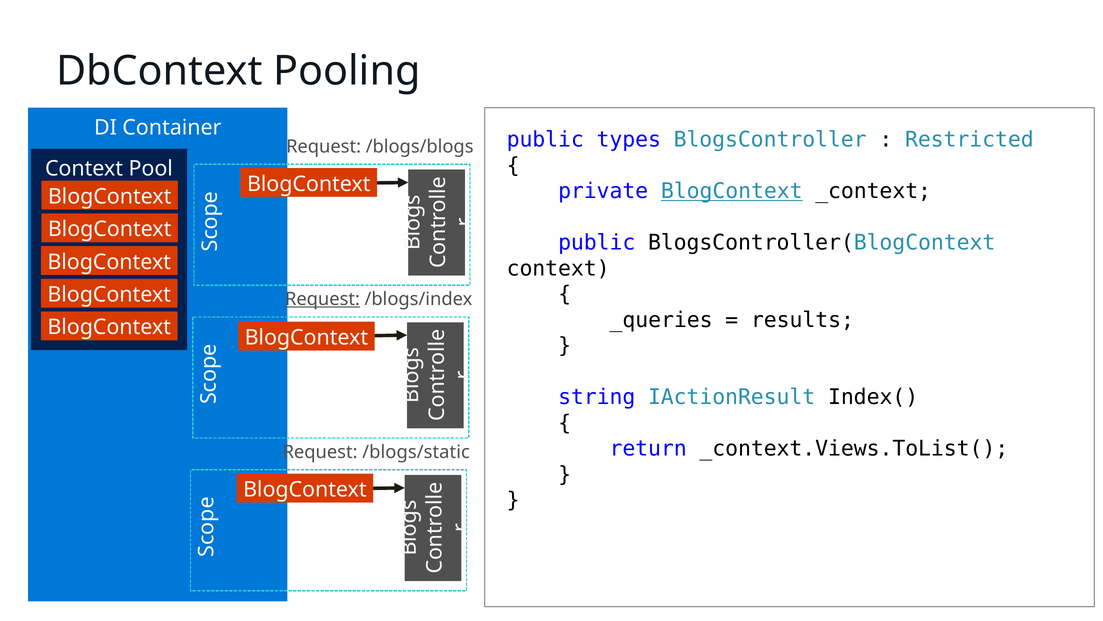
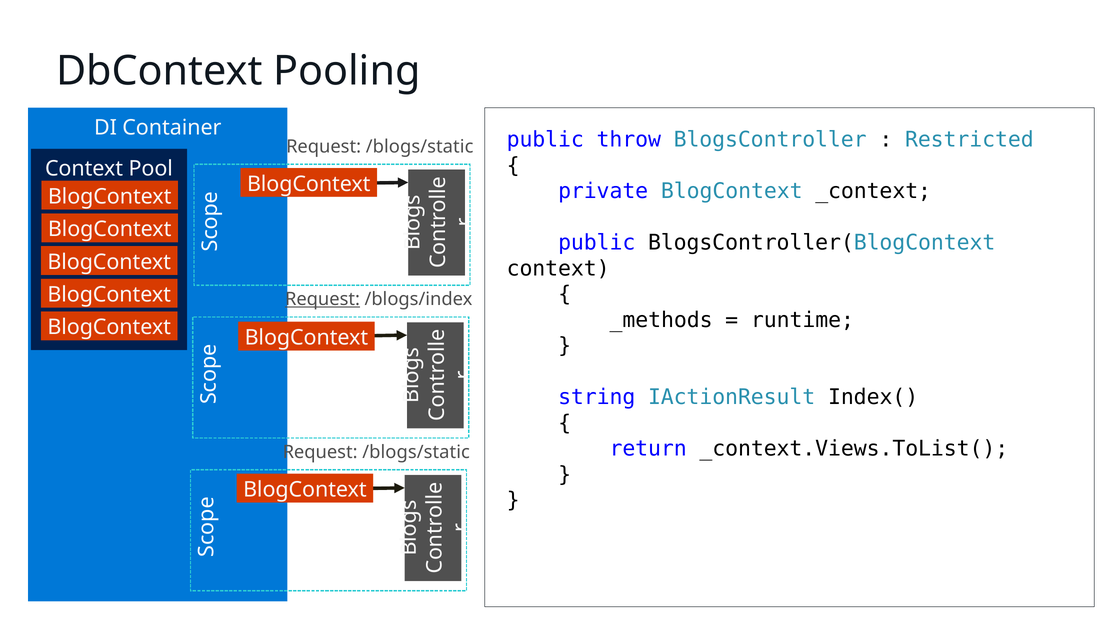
types: types -> throw
/blogs/blogs at (420, 146): /blogs/blogs -> /blogs/static
BlogContext at (732, 191) underline: present -> none
_queries: _queries -> _methods
results: results -> runtime
